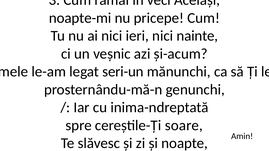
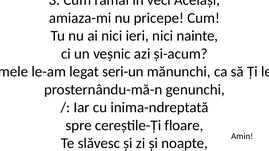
noapte-mi: noapte-mi -> amiaza-mi
soare: soare -> floare
